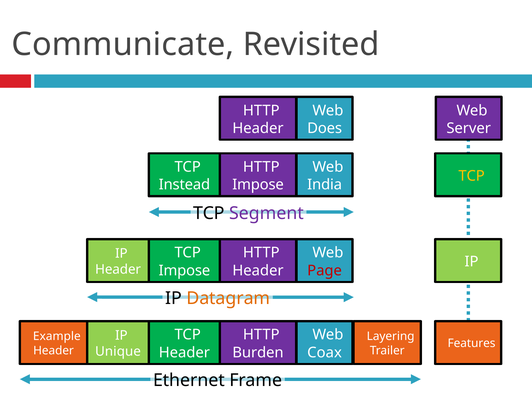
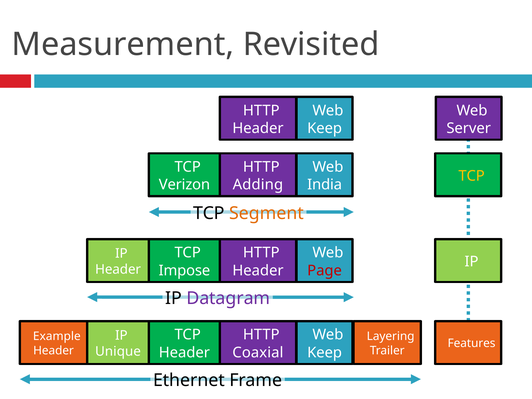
Communicate: Communicate -> Measurement
Does at (325, 128): Does -> Keep
Instead: Instead -> Verizon
Impose at (258, 185): Impose -> Adding
Segment colour: purple -> orange
Datagram colour: orange -> purple
Burden: Burden -> Coaxial
Coax at (325, 353): Coax -> Keep
